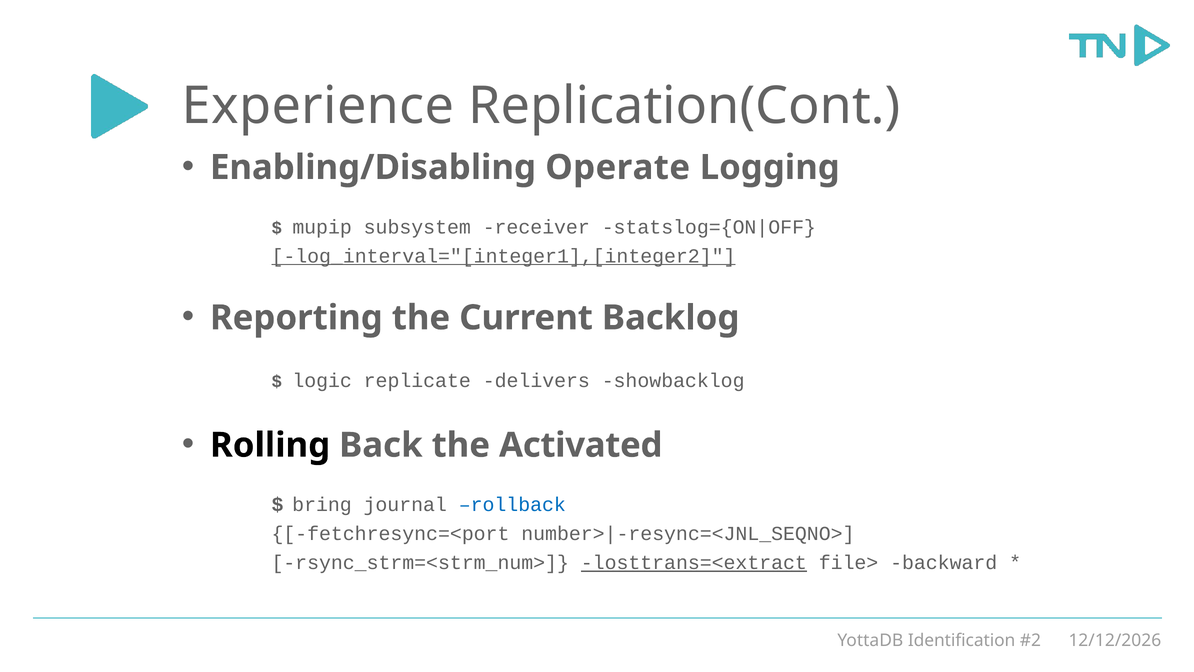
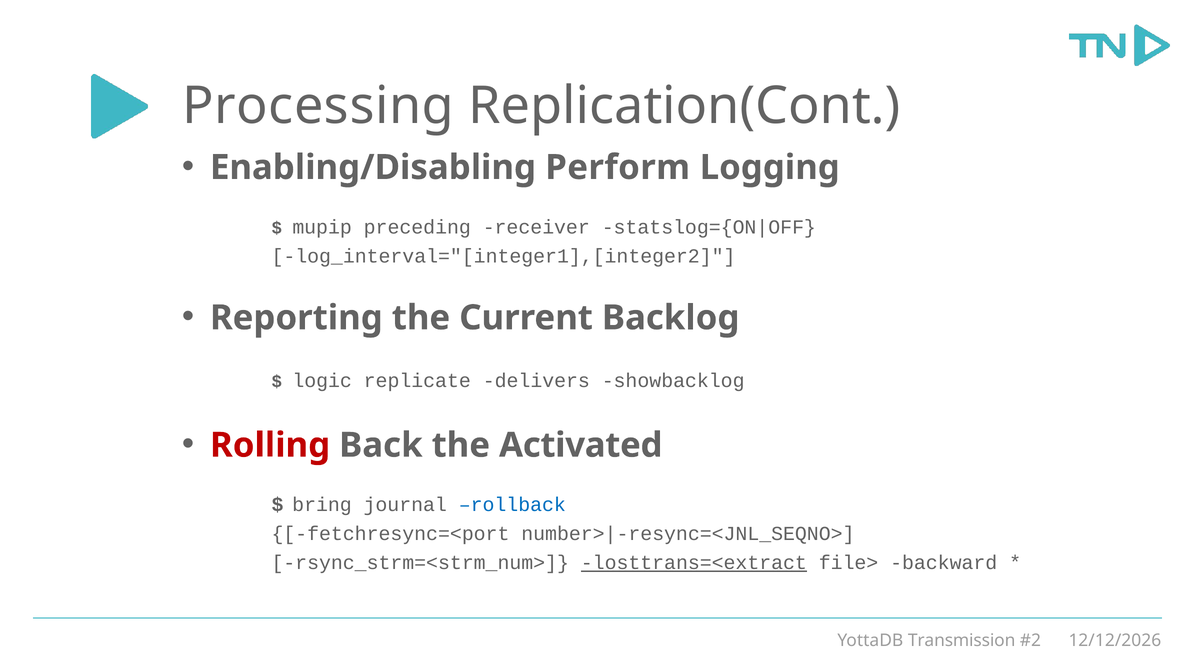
Experience: Experience -> Processing
Operate: Operate -> Perform
subsystem: subsystem -> preceding
log_interval="[integer1],[integer2 underline: present -> none
Rolling colour: black -> red
Identification: Identification -> Transmission
